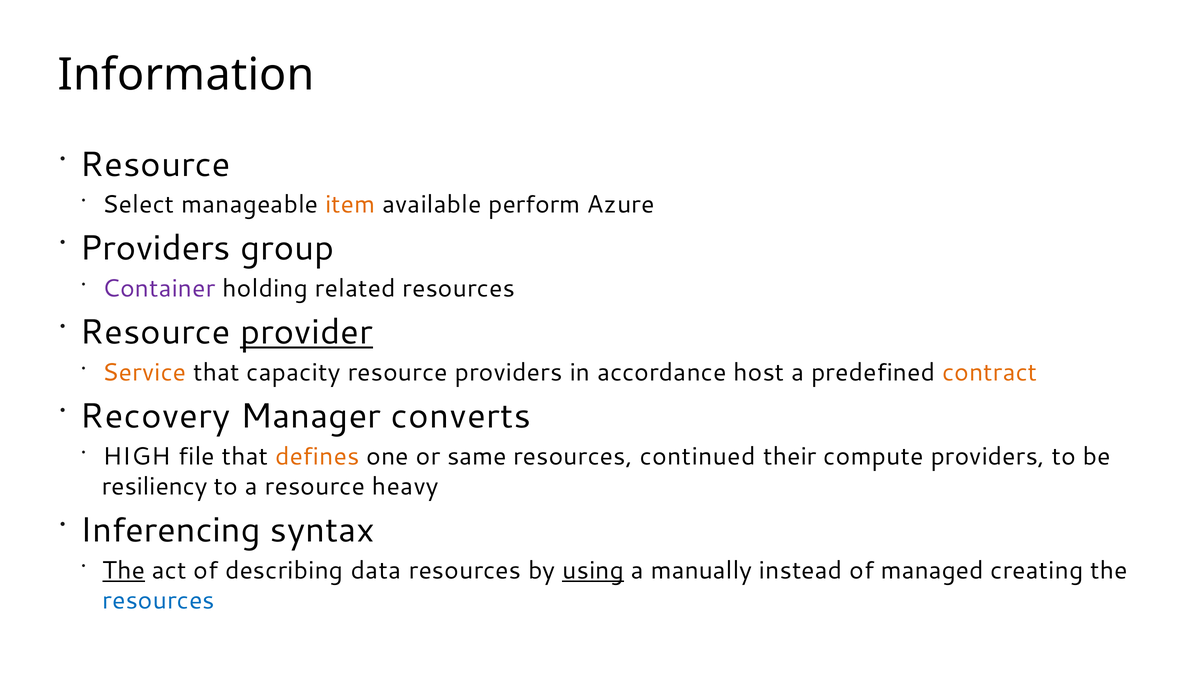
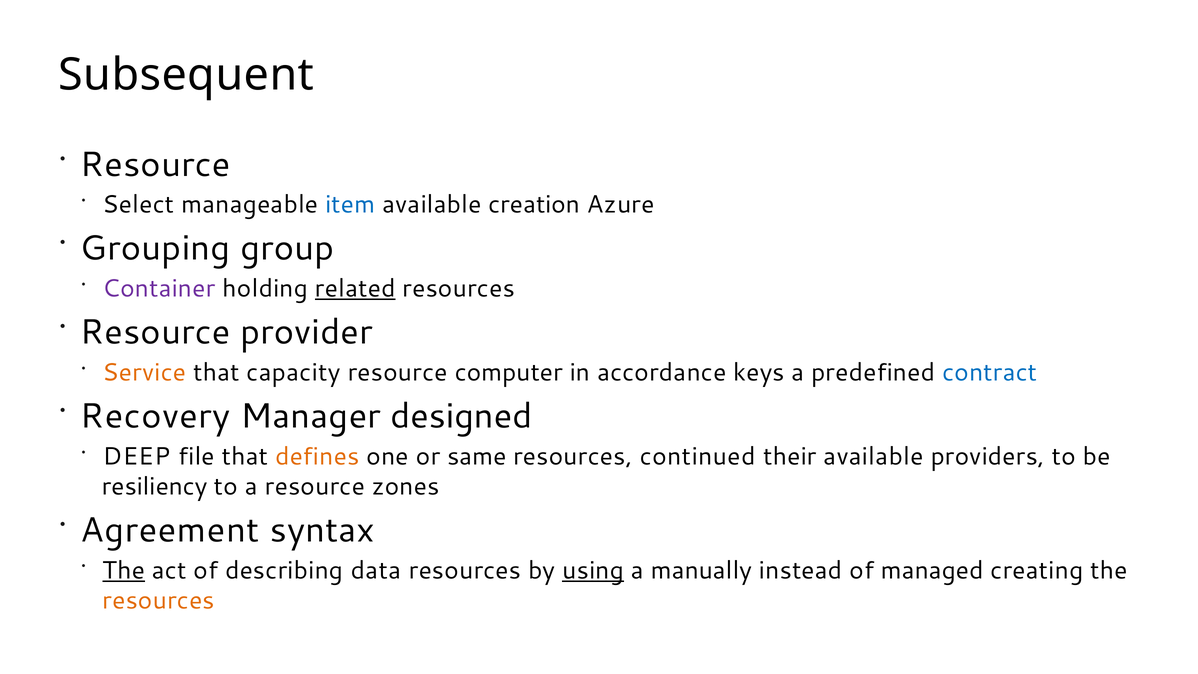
Information: Information -> Subsequent
item colour: orange -> blue
perform: perform -> creation
Providers at (155, 248): Providers -> Grouping
related underline: none -> present
provider underline: present -> none
resource providers: providers -> computer
host: host -> keys
contract colour: orange -> blue
converts: converts -> designed
HIGH: HIGH -> DEEP
their compute: compute -> available
heavy: heavy -> zones
Inferencing: Inferencing -> Agreement
resources at (159, 600) colour: blue -> orange
